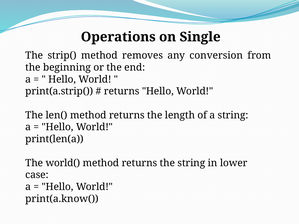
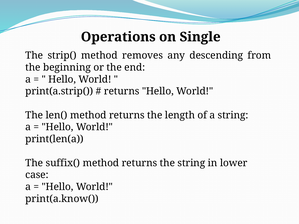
conversion: conversion -> descending
world(: world( -> suffix(
